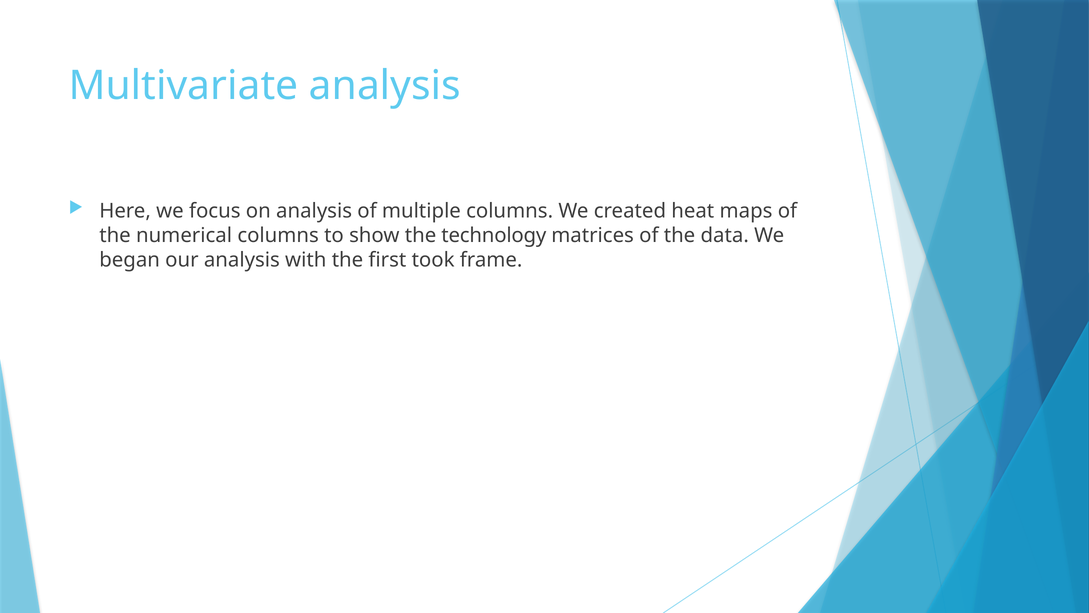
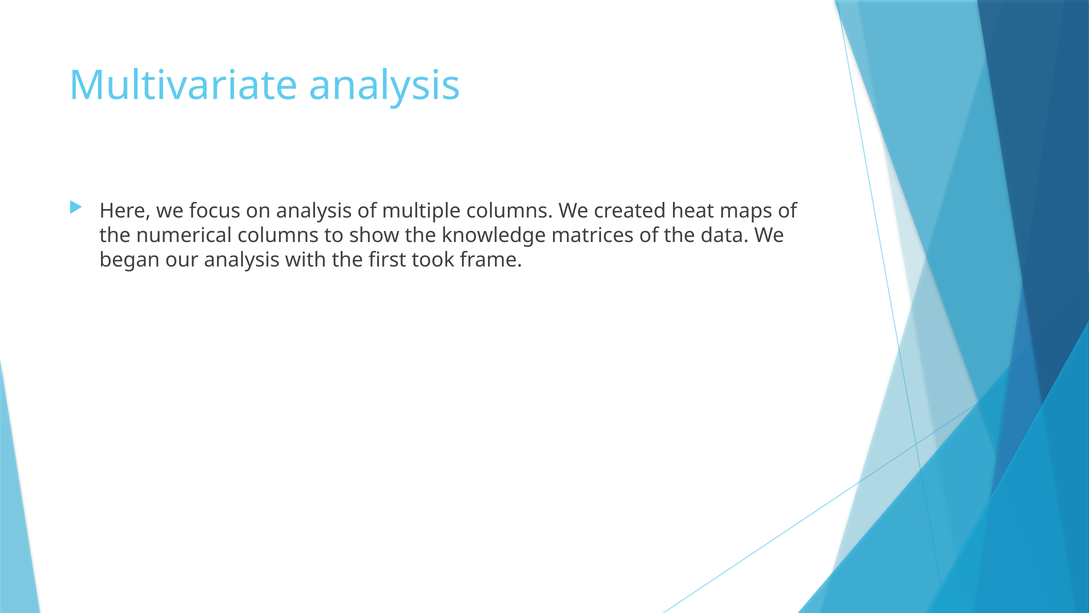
technology: technology -> knowledge
